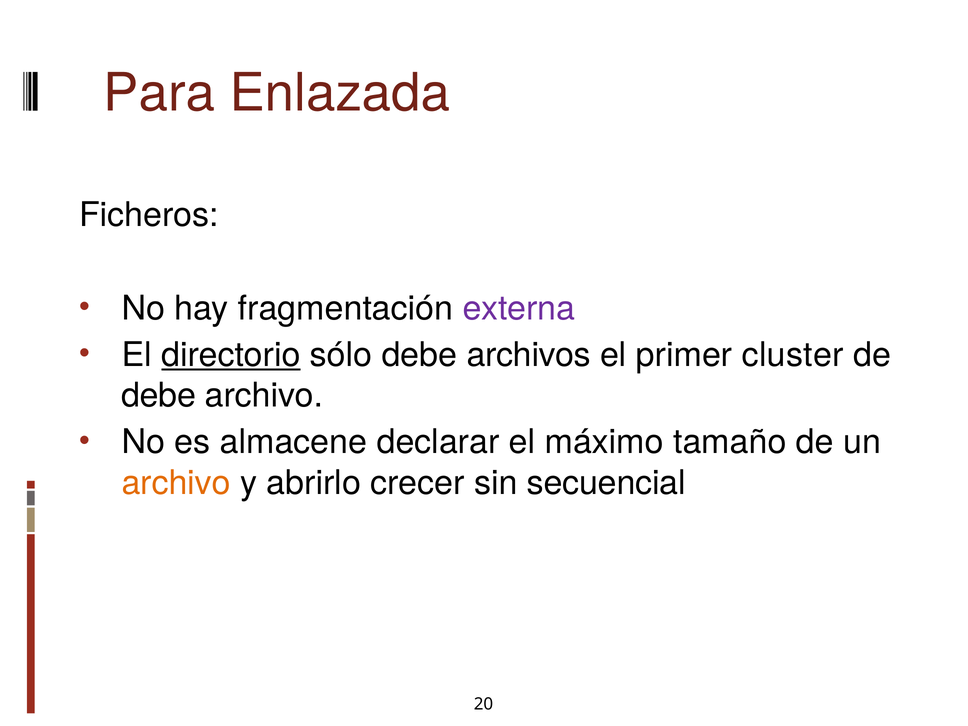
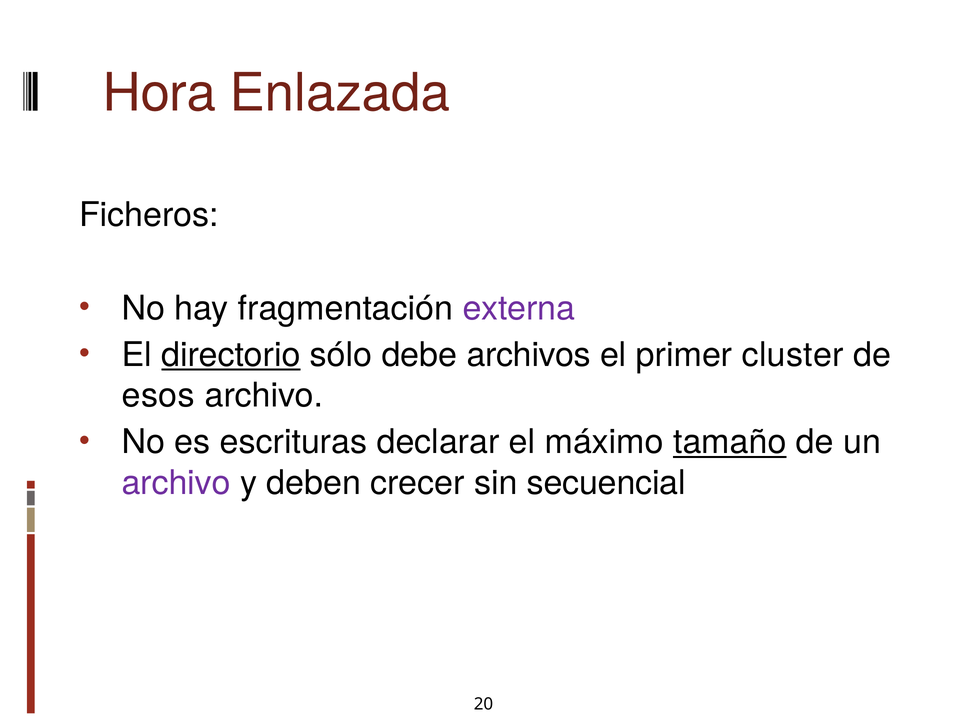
Para: Para -> Hora
debe at (159, 396): debe -> esos
almacene: almacene -> escrituras
tamaño underline: none -> present
archivo at (176, 483) colour: orange -> purple
abrirlo: abrirlo -> deben
